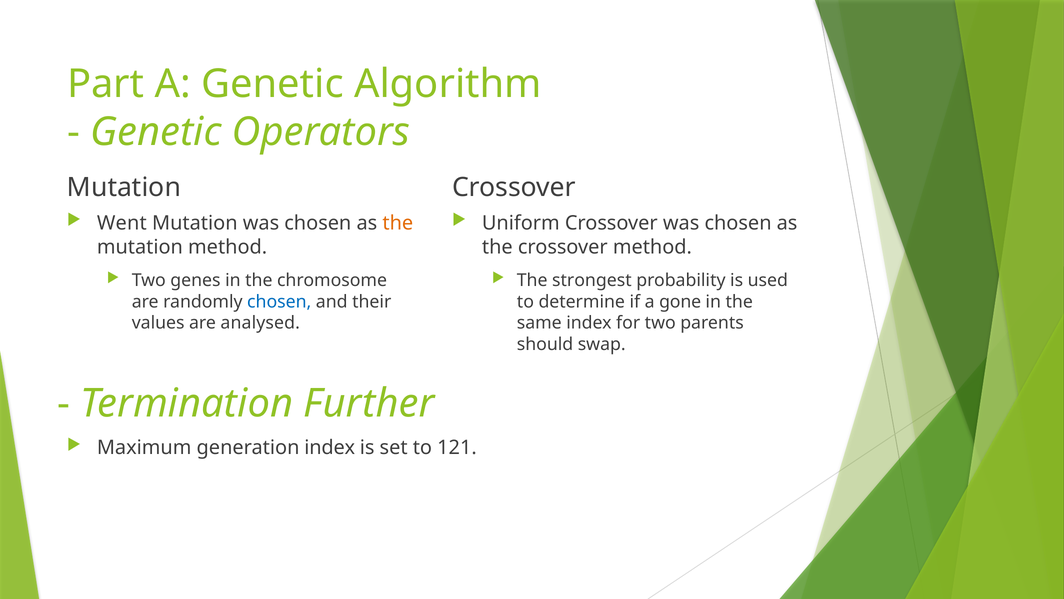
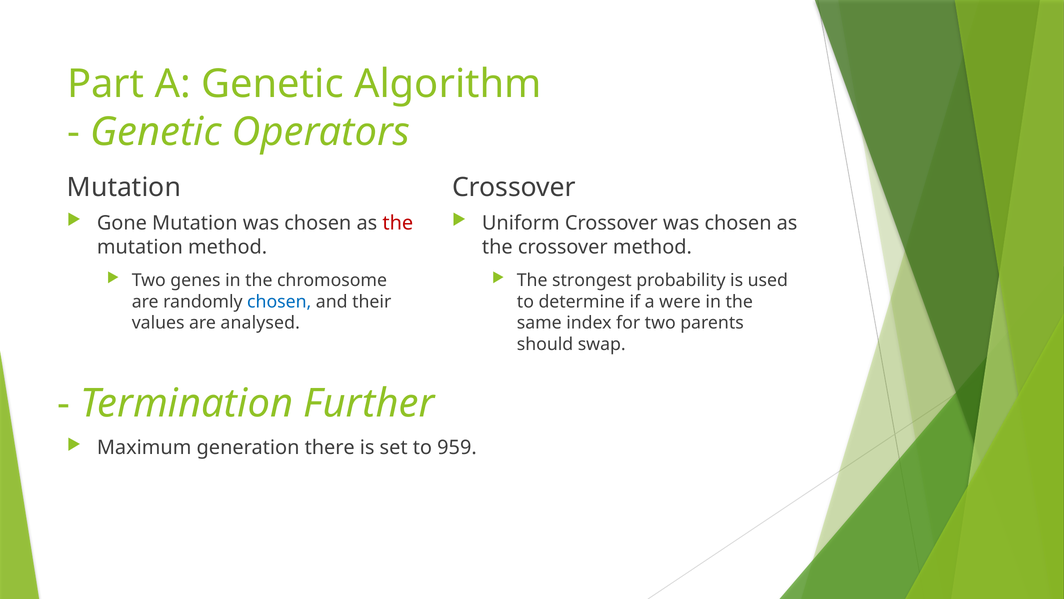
Went: Went -> Gone
the at (398, 223) colour: orange -> red
gone: gone -> were
generation index: index -> there
121: 121 -> 959
